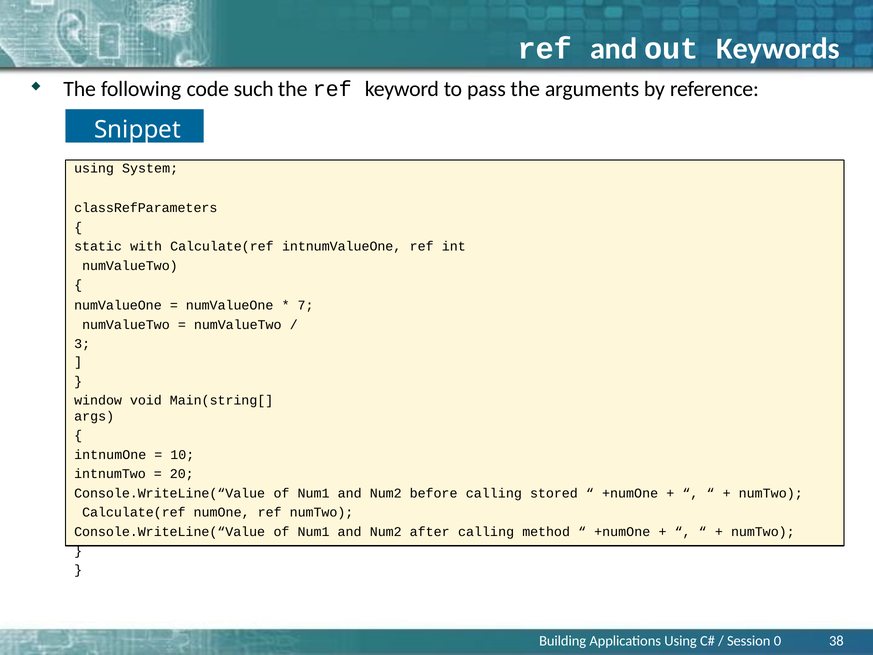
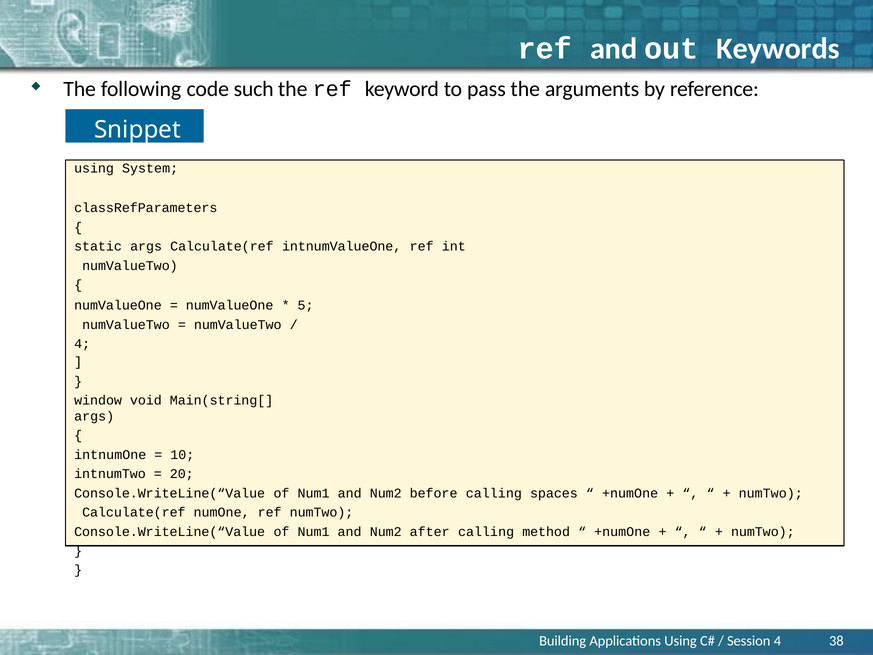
static with: with -> args
7: 7 -> 5
3 at (82, 344): 3 -> 4
stored: stored -> spaces
Session 0: 0 -> 4
